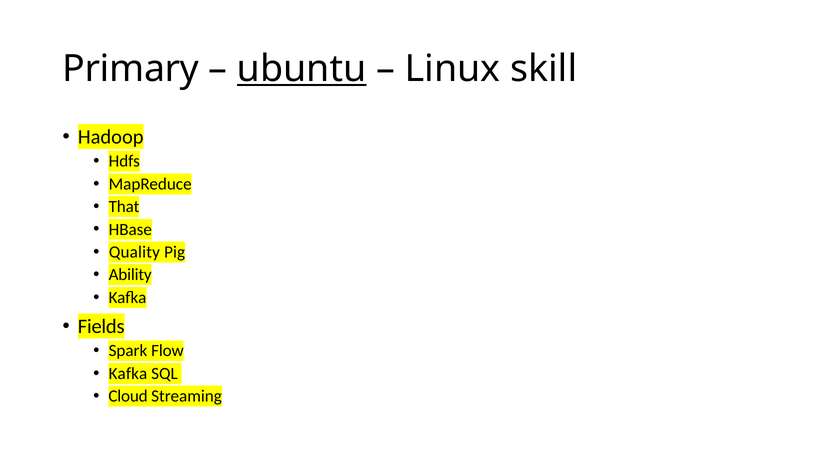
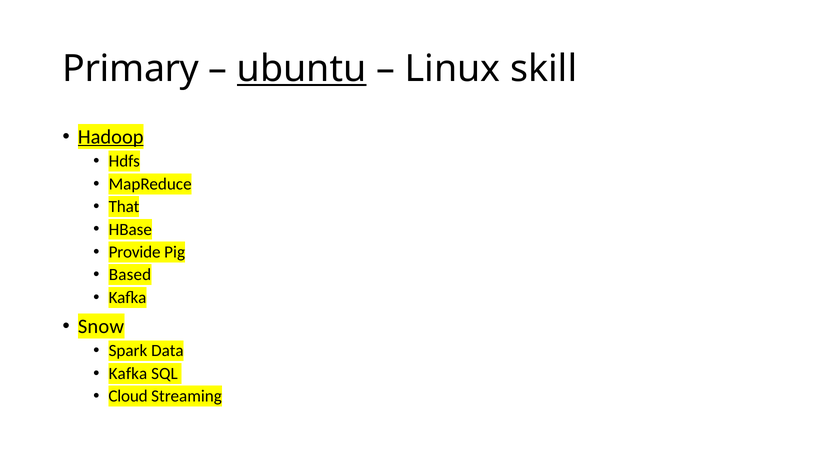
Hadoop underline: none -> present
Quality: Quality -> Provide
Ability: Ability -> Based
Fields: Fields -> Snow
Flow: Flow -> Data
